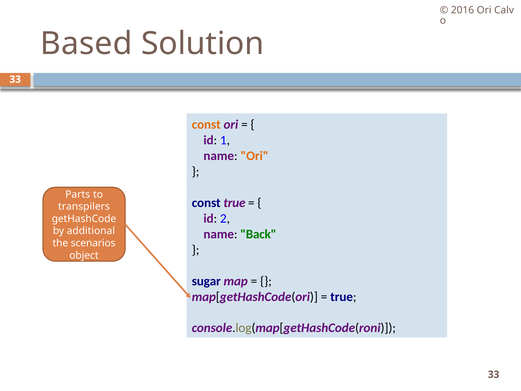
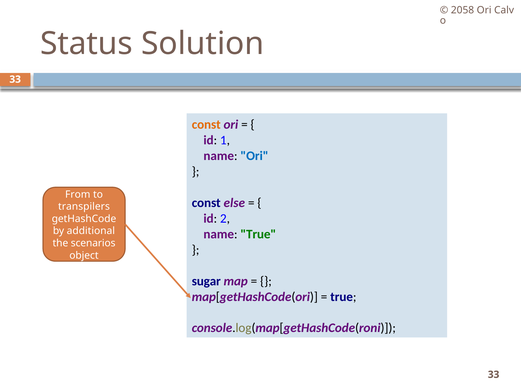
2016: 2016 -> 2058
Based: Based -> Status
Ori at (254, 156) colour: orange -> blue
Parts: Parts -> From
const true: true -> else
name Back: Back -> True
